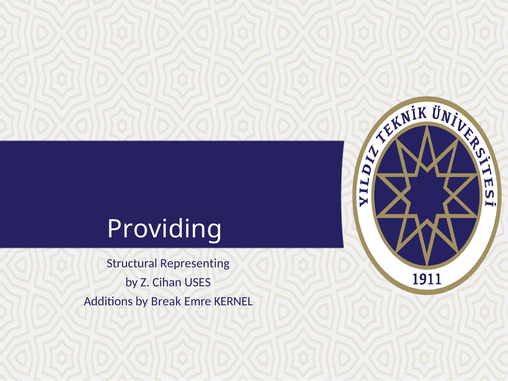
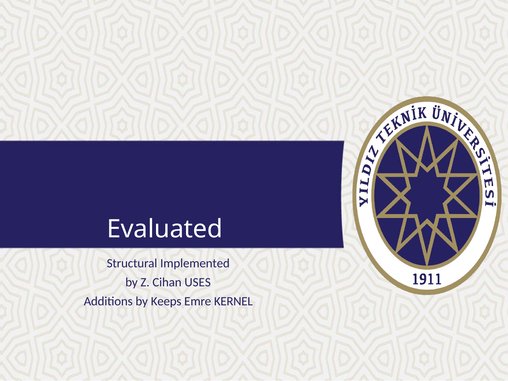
Providing: Providing -> Evaluated
Representing: Representing -> Implemented
Break: Break -> Keeps
